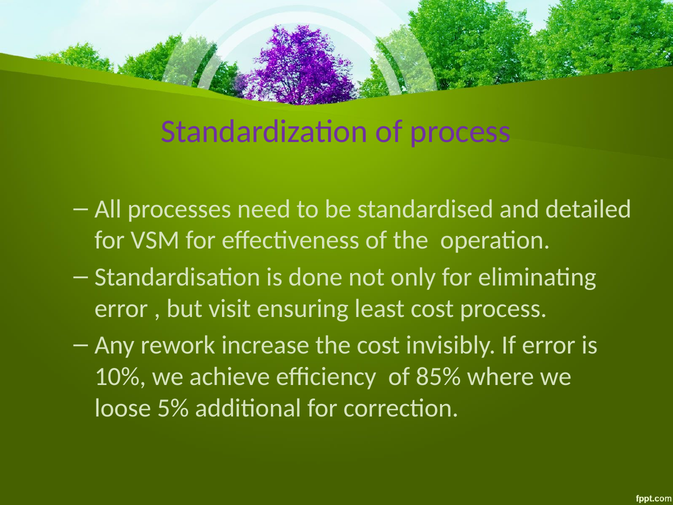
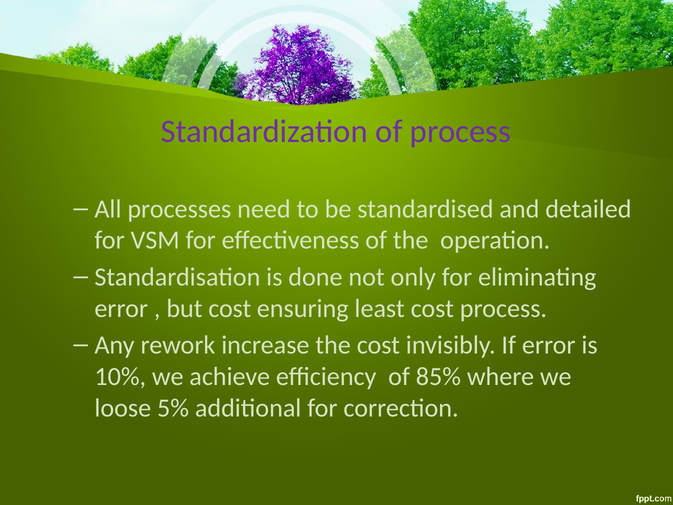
but visit: visit -> cost
